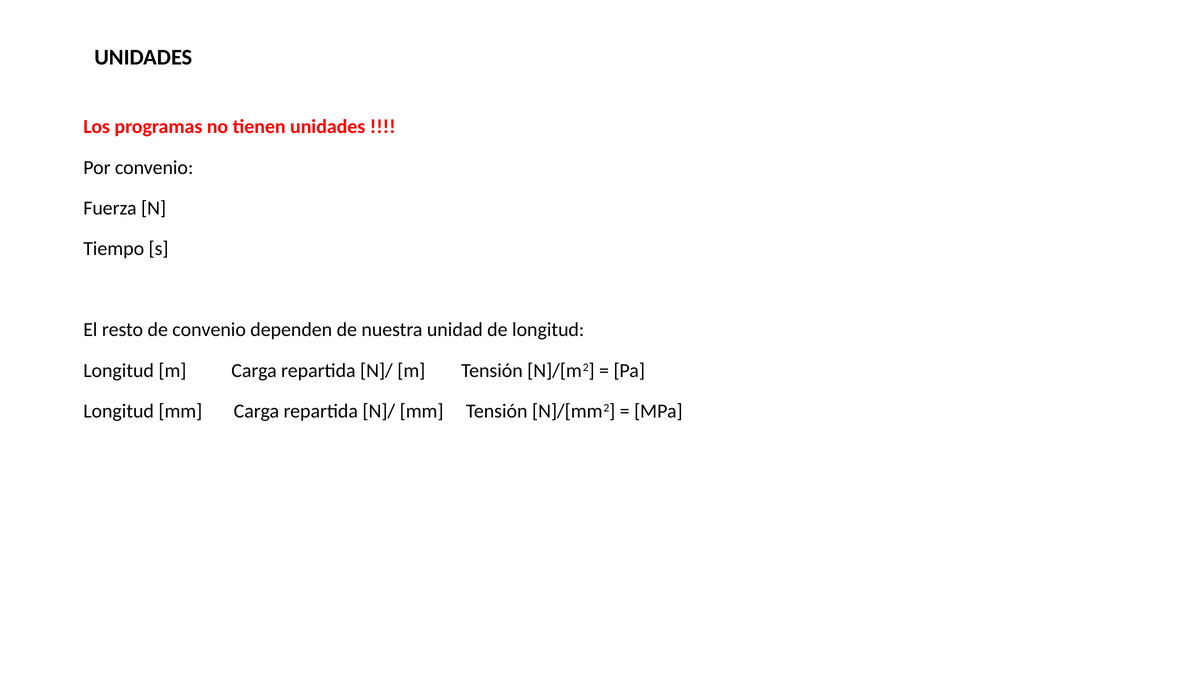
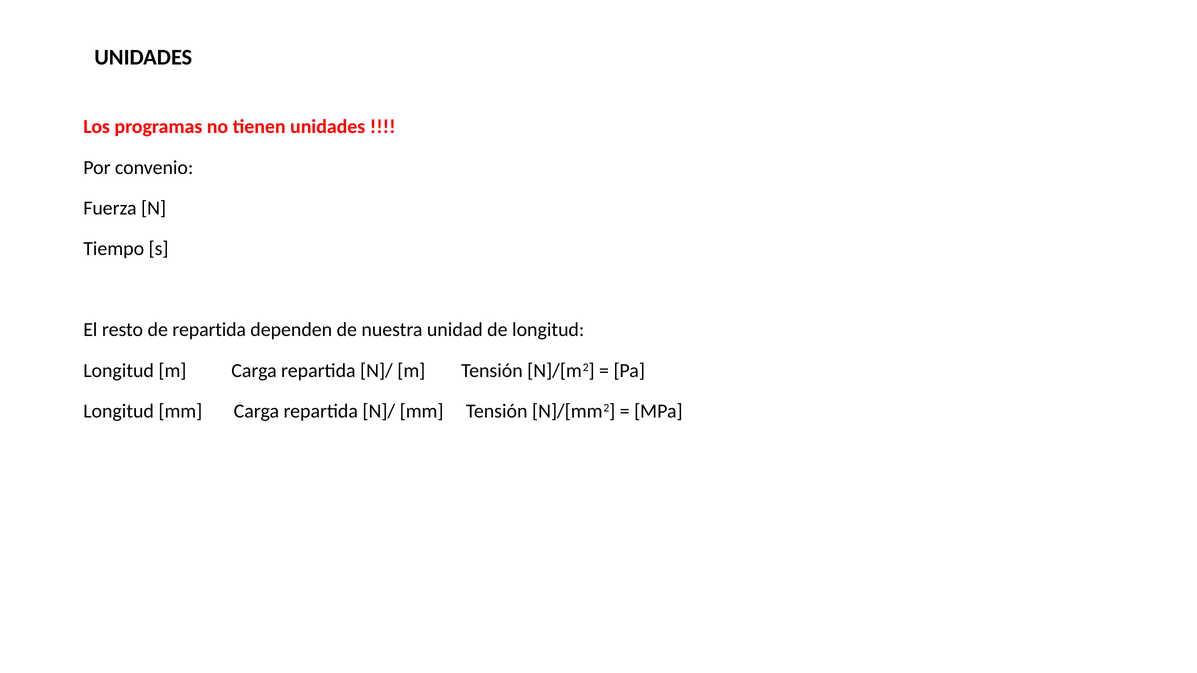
de convenio: convenio -> repartida
